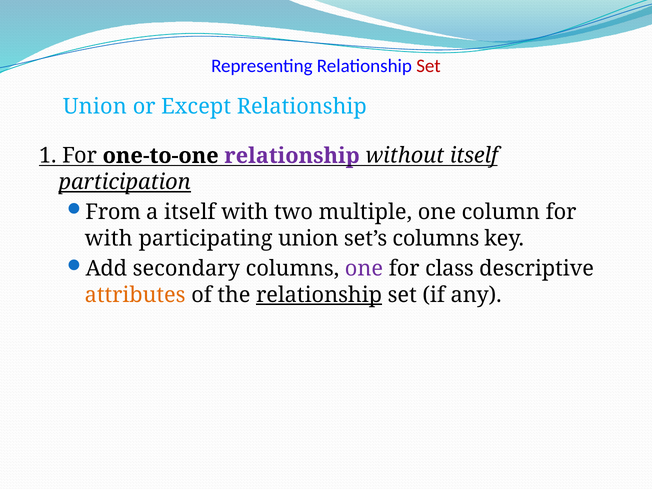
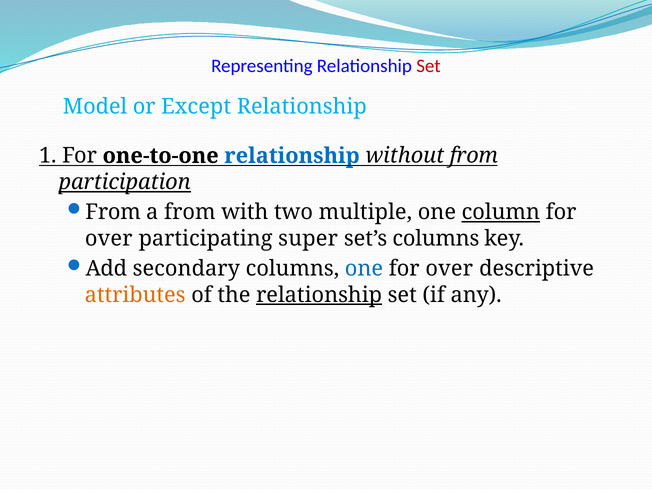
Union at (95, 107): Union -> Model
relationship at (292, 156) colour: purple -> blue
without itself: itself -> from
a itself: itself -> from
column underline: none -> present
with at (109, 238): with -> over
participating union: union -> super
one at (364, 269) colour: purple -> blue
class at (449, 269): class -> over
